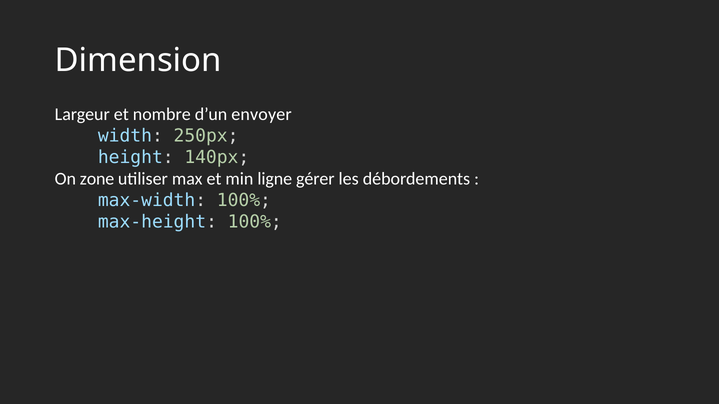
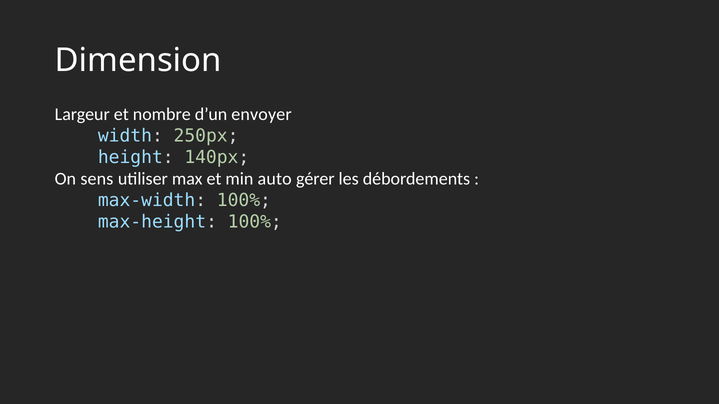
zone: zone -> sens
ligne: ligne -> auto
